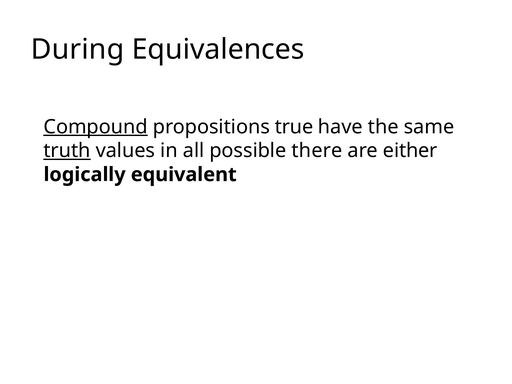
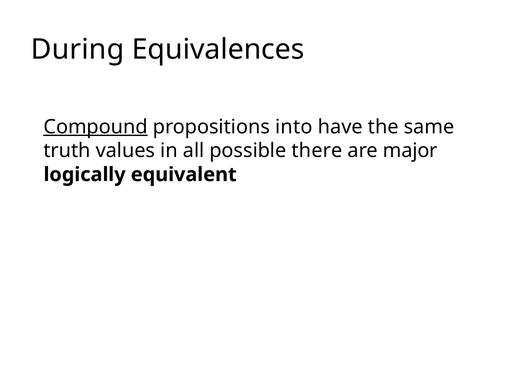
true: true -> into
truth underline: present -> none
either: either -> major
